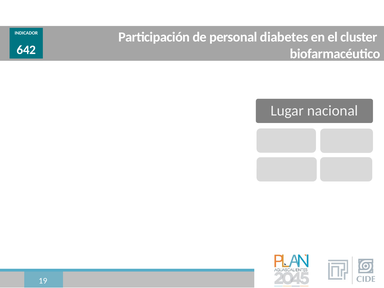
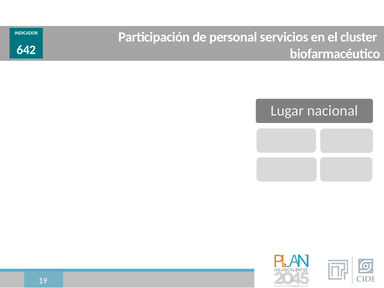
diabetes: diabetes -> servicios
